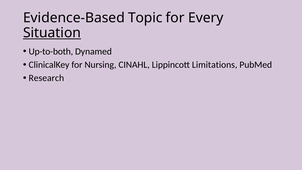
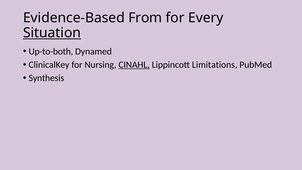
Topic: Topic -> From
CINAHL underline: none -> present
Research: Research -> Synthesis
